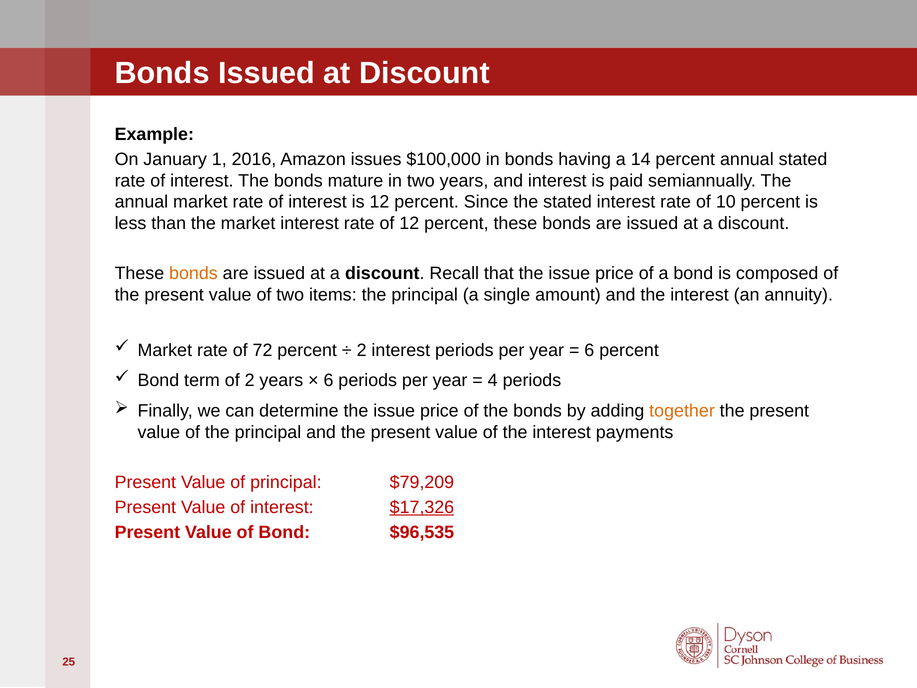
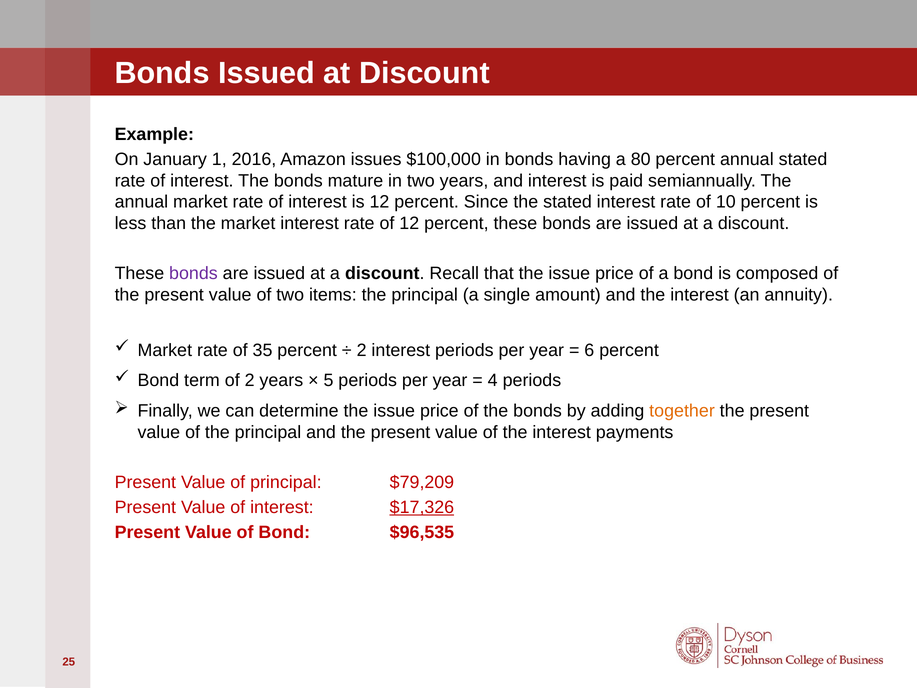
14: 14 -> 80
bonds at (193, 273) colour: orange -> purple
72: 72 -> 35
6 at (328, 380): 6 -> 5
